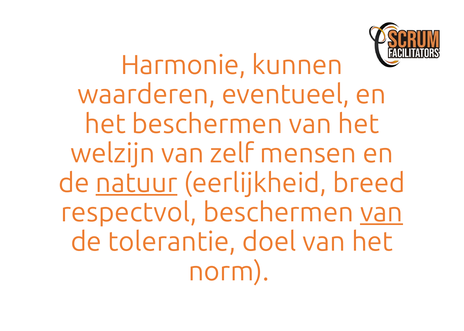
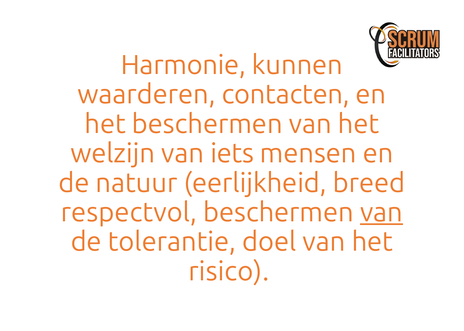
eventueel: eventueel -> contacten
zelf: zelf -> iets
natuur underline: present -> none
norm: norm -> risico
